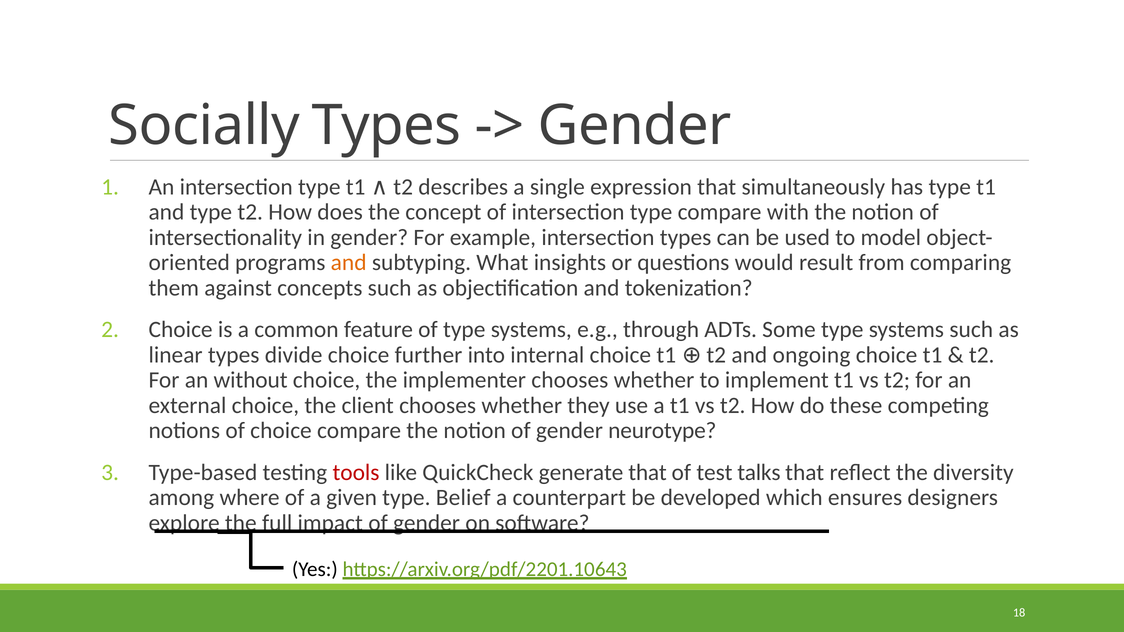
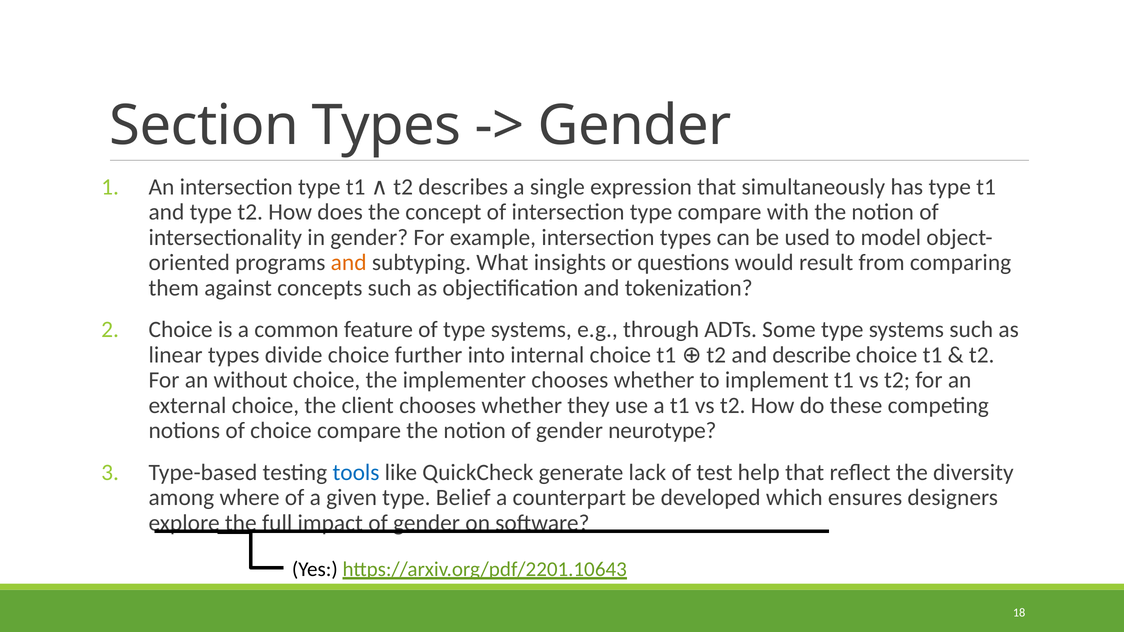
Socially: Socially -> Section
ongoing: ongoing -> describe
tools colour: red -> blue
generate that: that -> lack
talks: talks -> help
